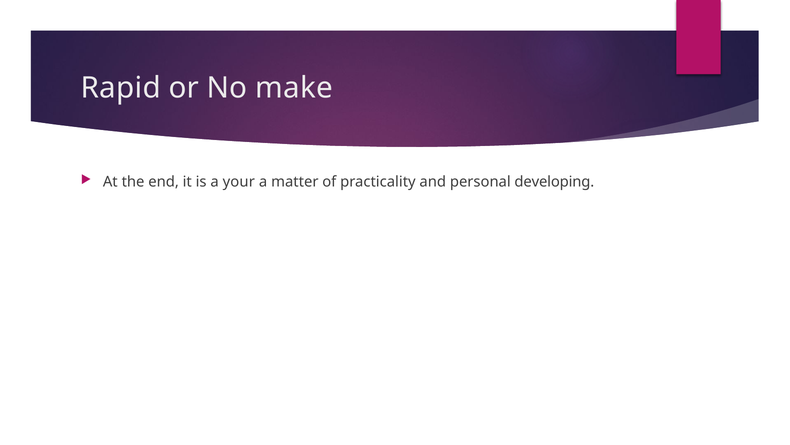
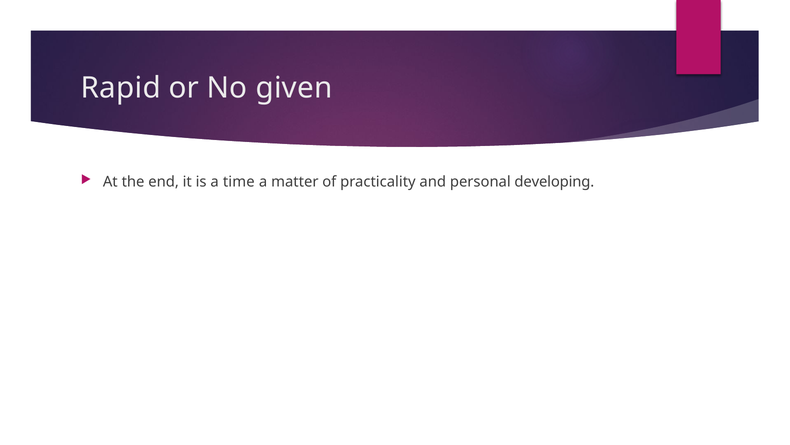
make: make -> given
your: your -> time
